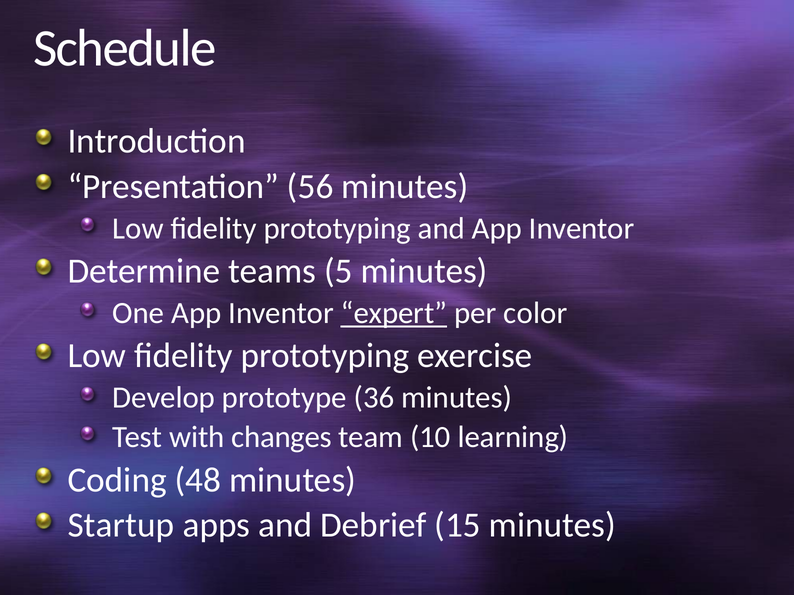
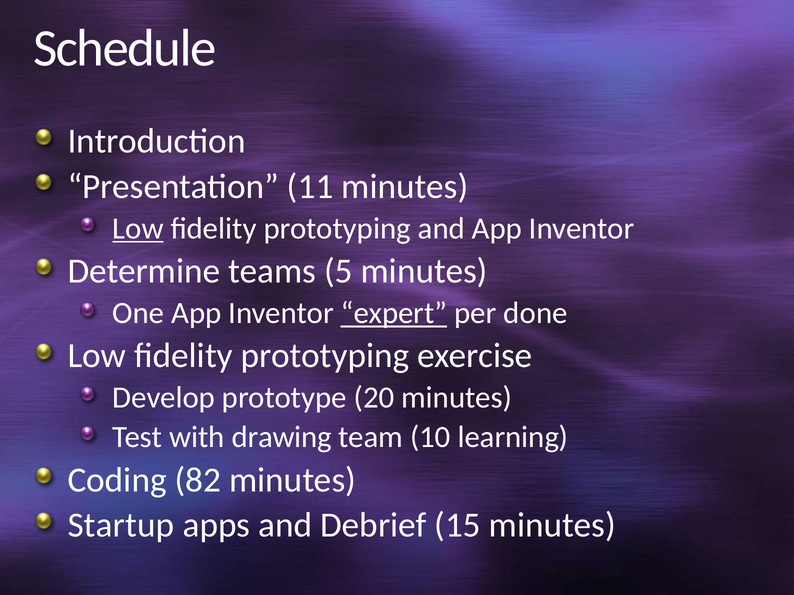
56: 56 -> 11
Low at (138, 229) underline: none -> present
color: color -> done
36: 36 -> 20
changes: changes -> drawing
48: 48 -> 82
